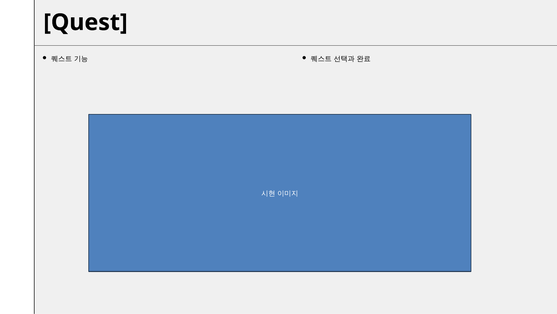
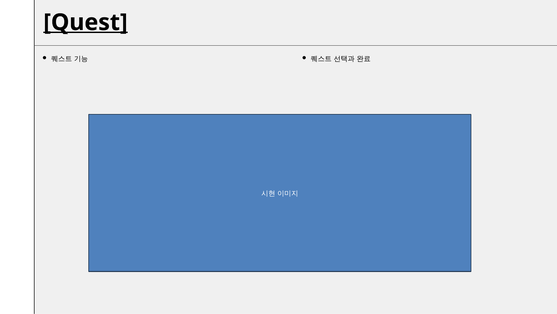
Quest underline: none -> present
